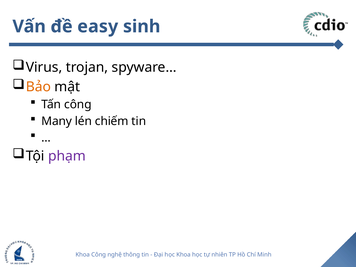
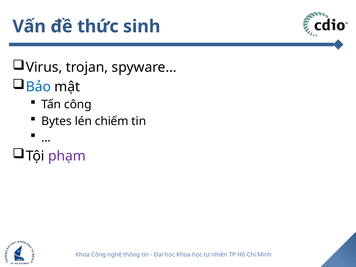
easy: easy -> thức
Bảo colour: orange -> blue
Many: Many -> Bytes
